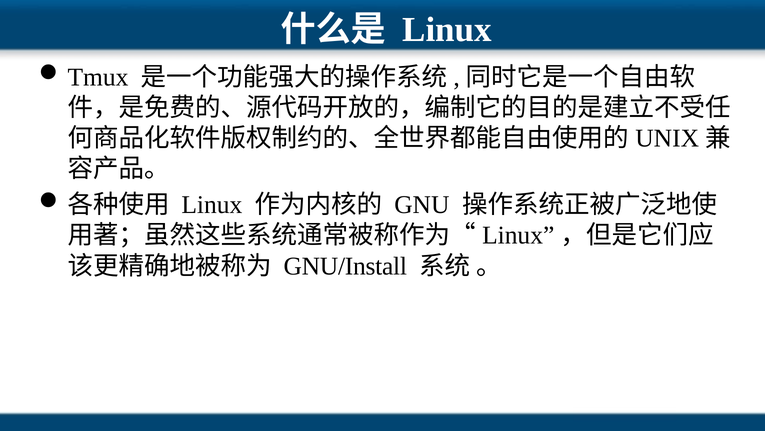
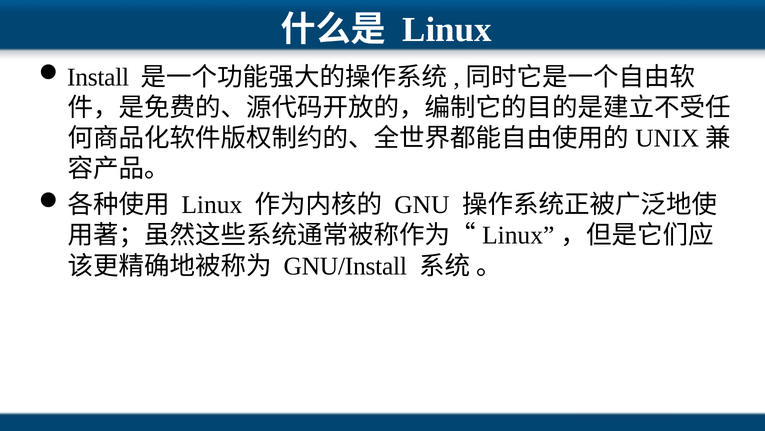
Tmux: Tmux -> Install
